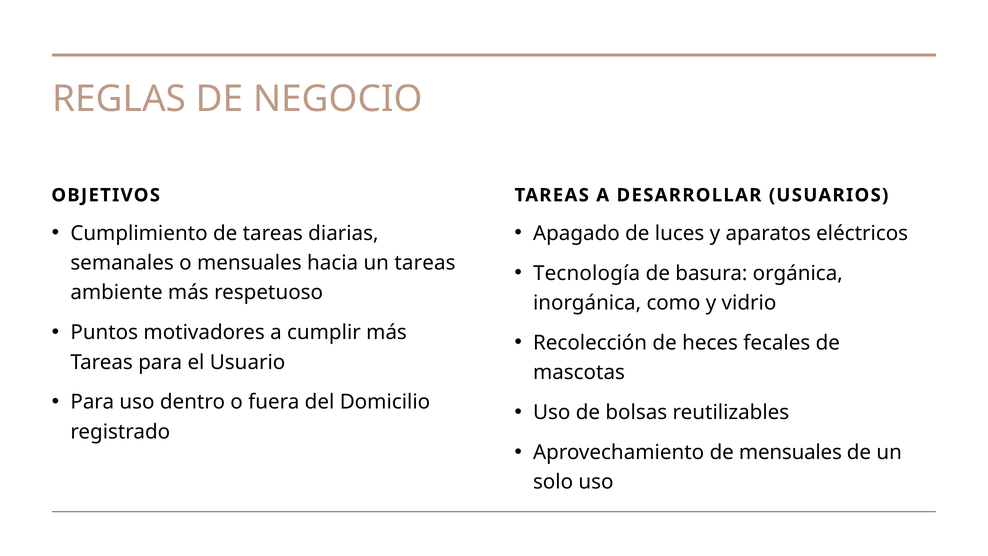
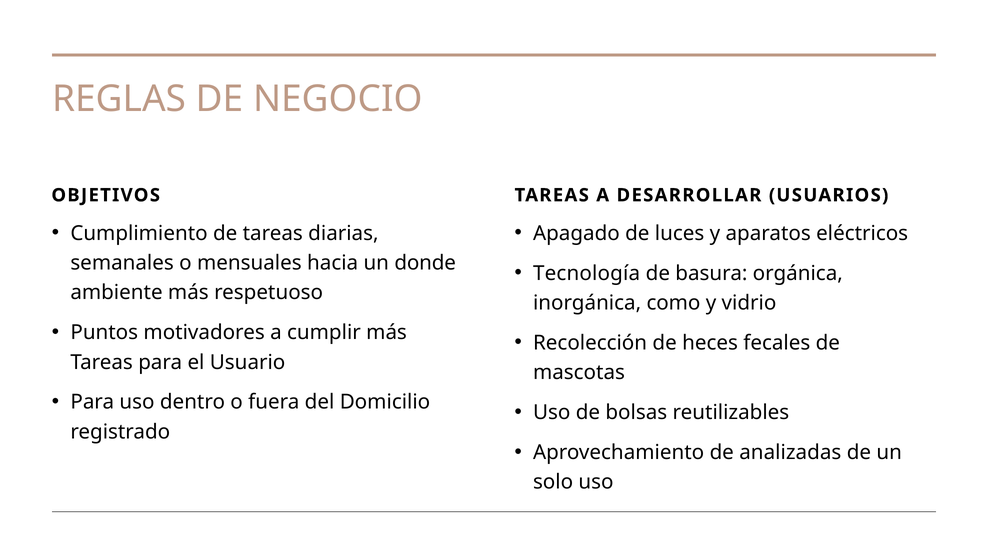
un tareas: tareas -> donde
de mensuales: mensuales -> analizadas
